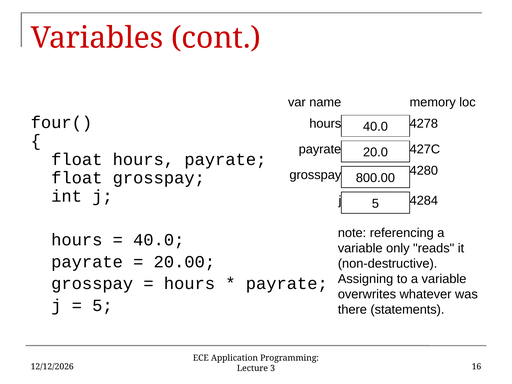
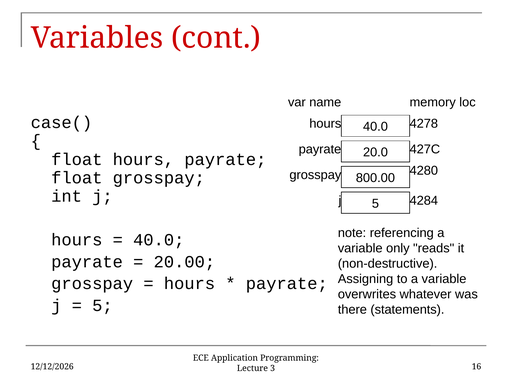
four(: four( -> case(
